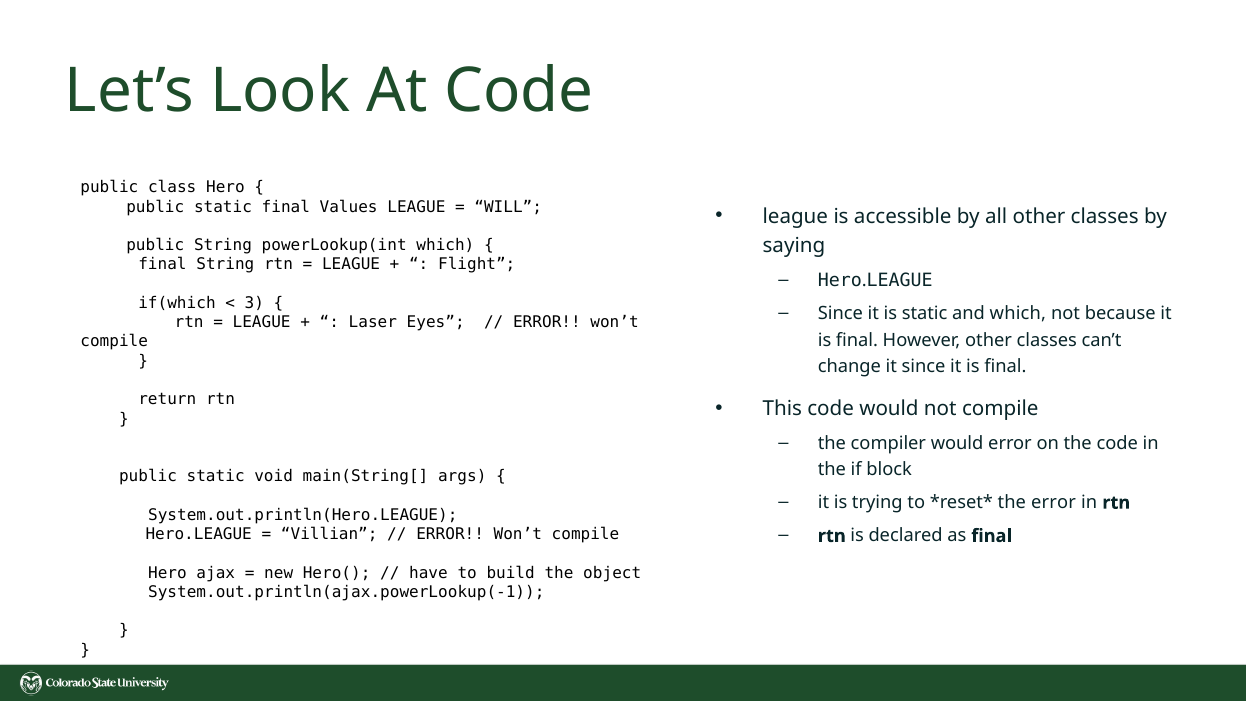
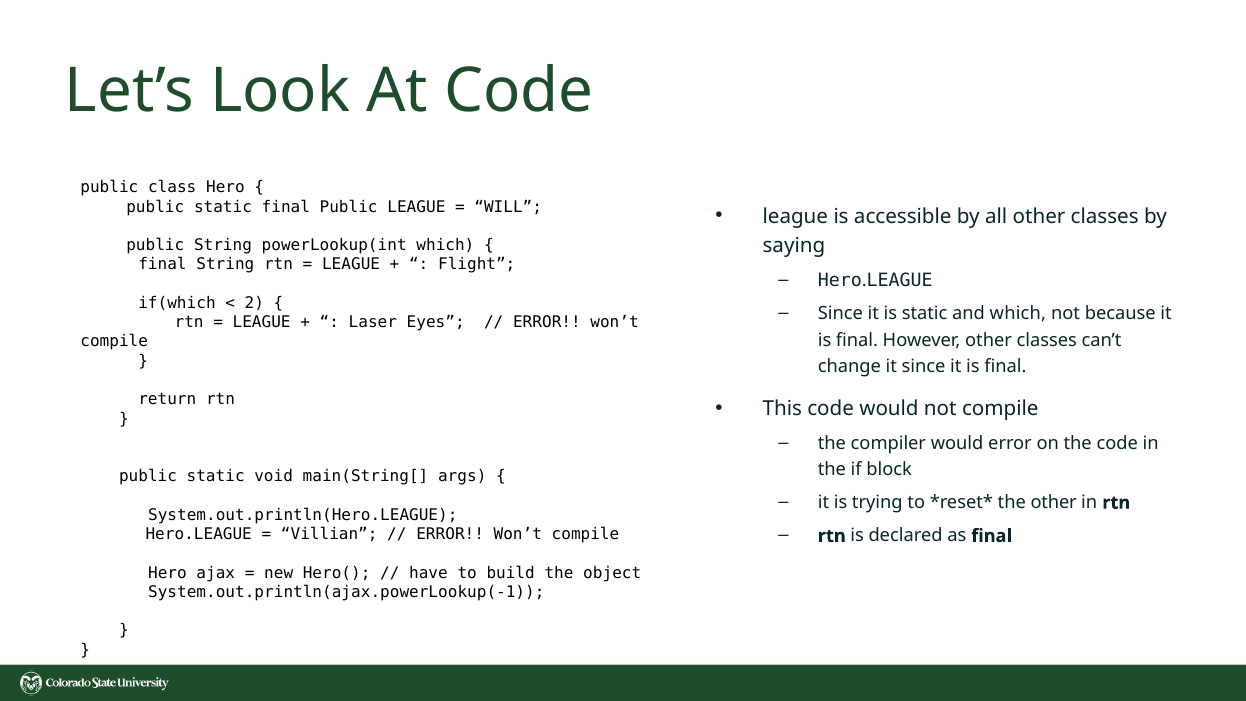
static final Values: Values -> Public
3: 3 -> 2
the error: error -> other
